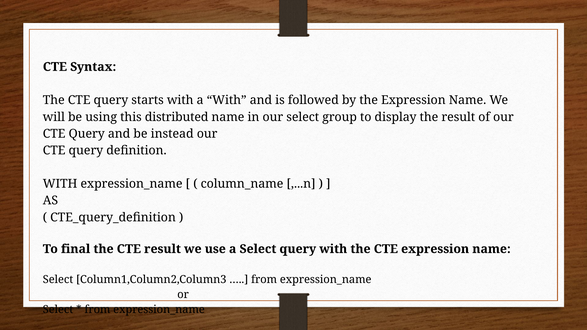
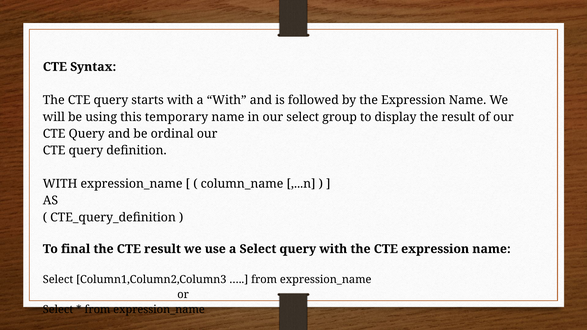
distributed: distributed -> temporary
instead: instead -> ordinal
